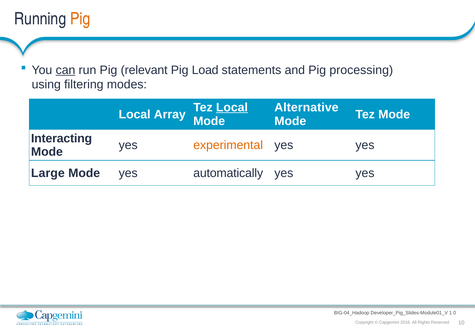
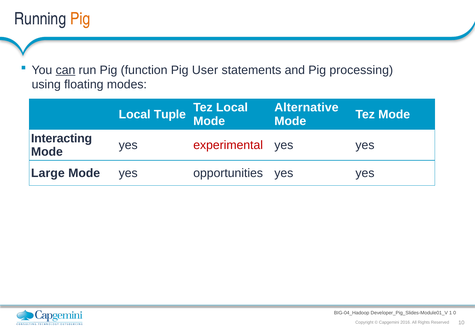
relevant: relevant -> function
Load: Load -> User
filtering: filtering -> floating
Local at (232, 107) underline: present -> none
Array: Array -> Tuple
experimental colour: orange -> red
automatically: automatically -> opportunities
